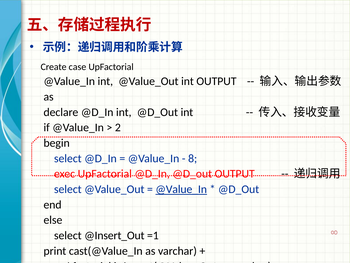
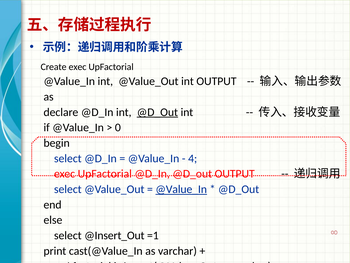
Create case: case -> exec
@D_Out at (157, 112) underline: none -> present
2: 2 -> 0
8 at (193, 158): 8 -> 4
